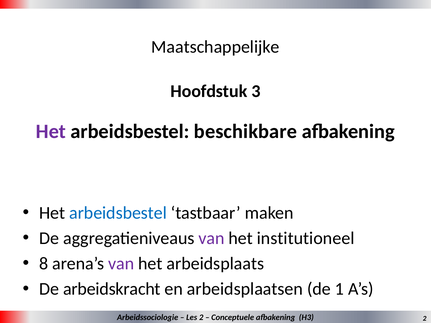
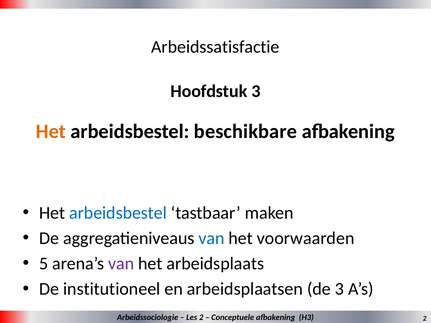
Maatschappelijke: Maatschappelijke -> Arbeidssatisfactie
Het at (51, 132) colour: purple -> orange
van at (212, 239) colour: purple -> blue
institutioneel: institutioneel -> voorwaarden
8: 8 -> 5
arbeidskracht: arbeidskracht -> institutioneel
de 1: 1 -> 3
